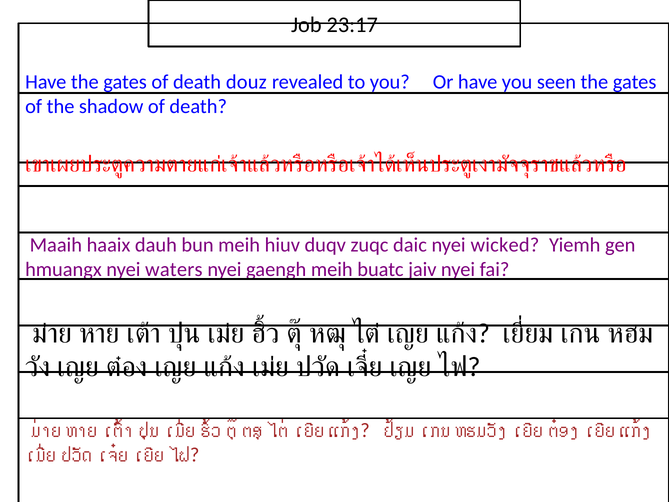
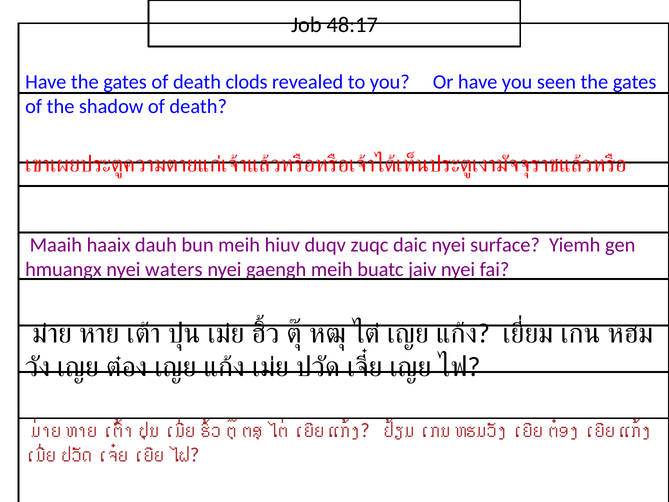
23:17: 23:17 -> 48:17
douz: douz -> clods
wicked: wicked -> surface
